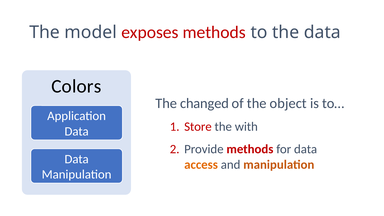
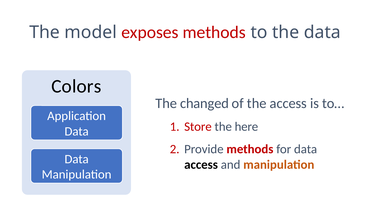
the object: object -> access
with: with -> here
access at (201, 165) colour: orange -> black
